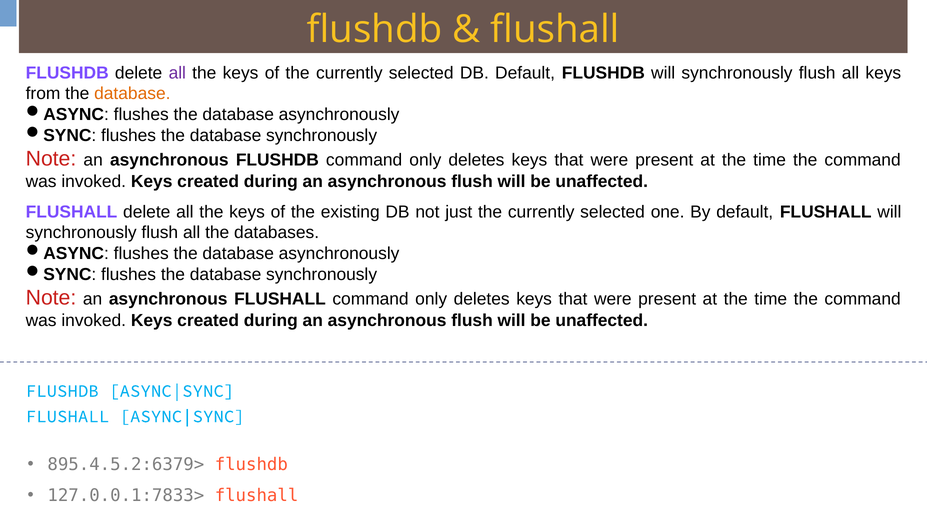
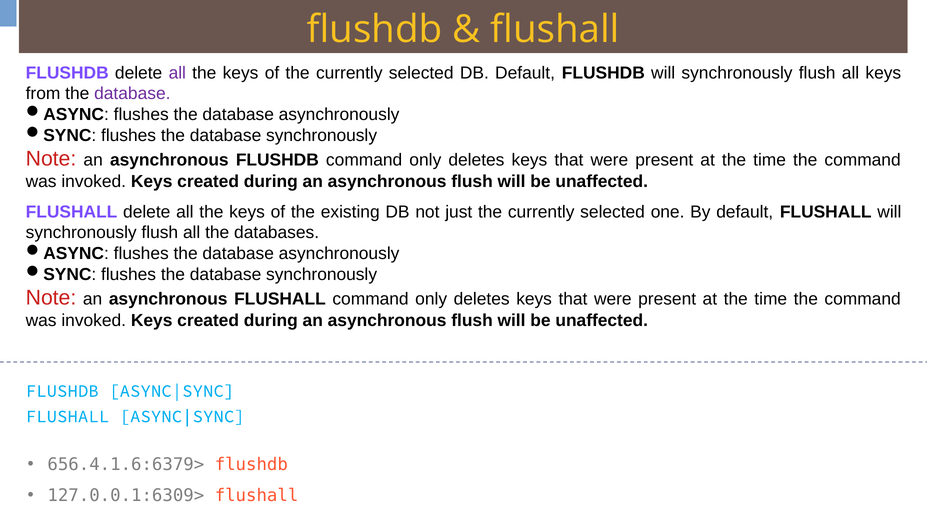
database at (132, 94) colour: orange -> purple
895.4.5.2:6379>: 895.4.5.2:6379> -> 656.4.1.6:6379>
127.0.0.1:7833>: 127.0.0.1:7833> -> 127.0.0.1:6309>
